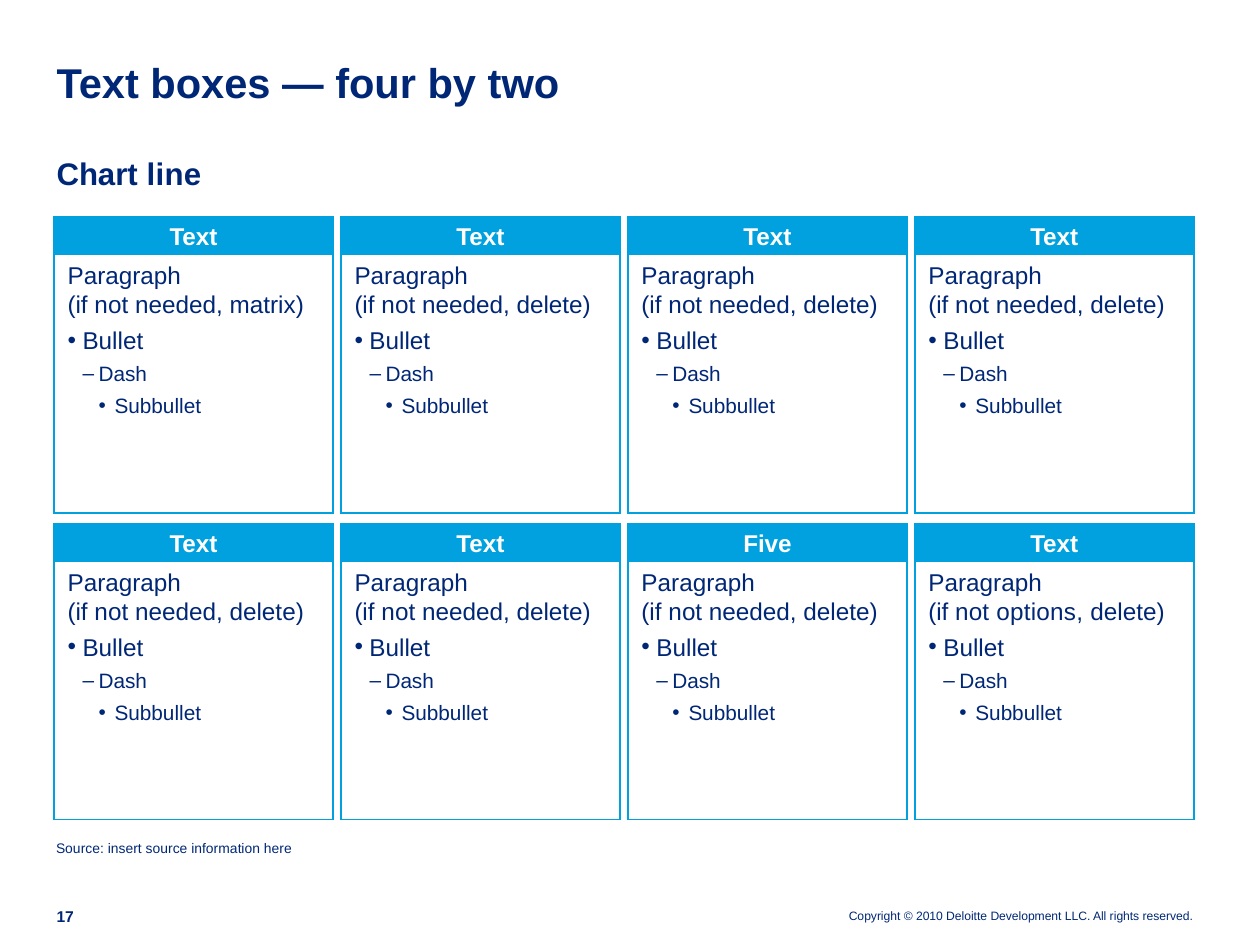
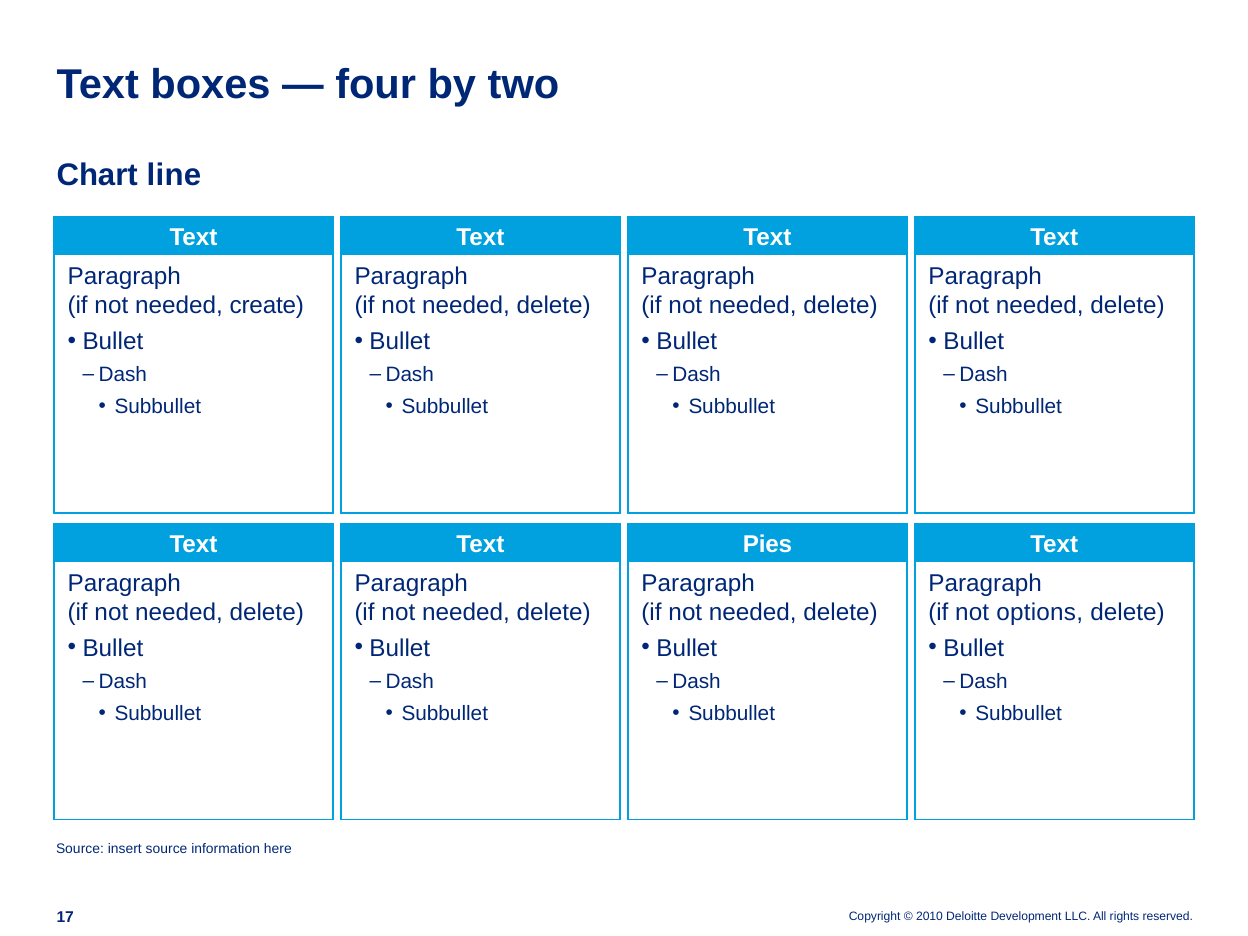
matrix: matrix -> create
Five: Five -> Pies
